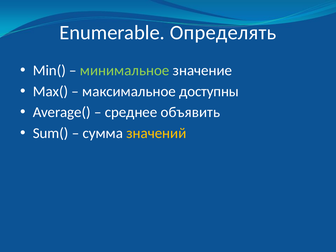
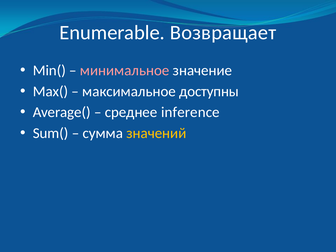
Определять: Определять -> Возвращает
минимальное colour: light green -> pink
объявить: объявить -> inference
